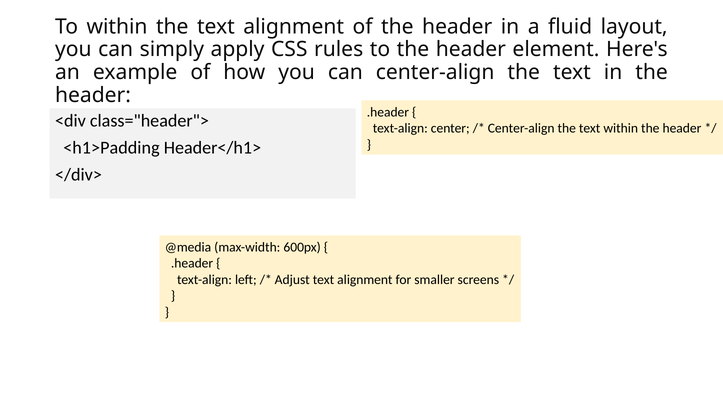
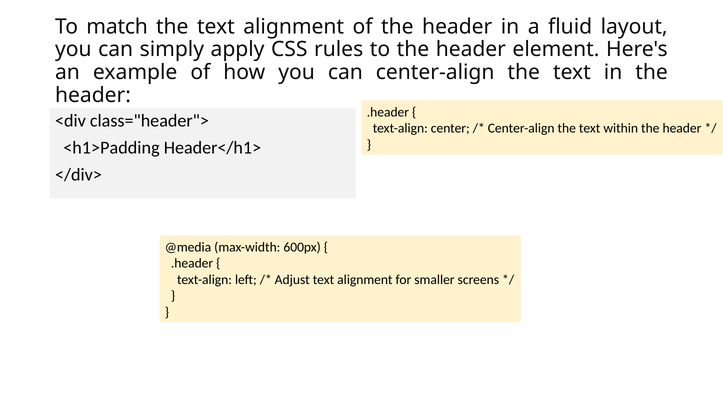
To within: within -> match
